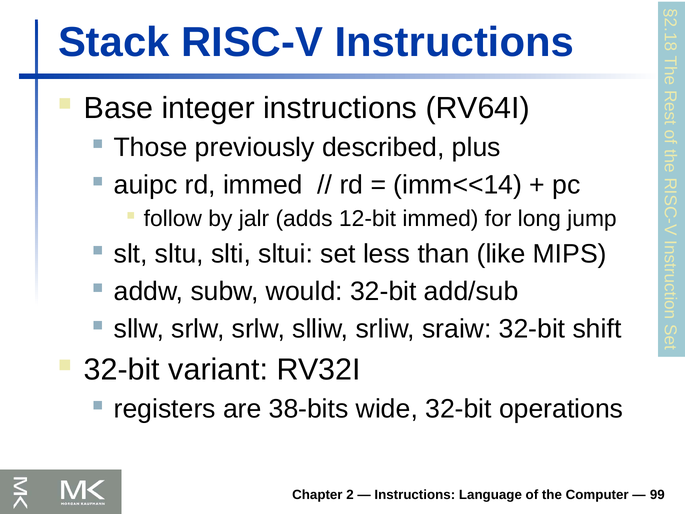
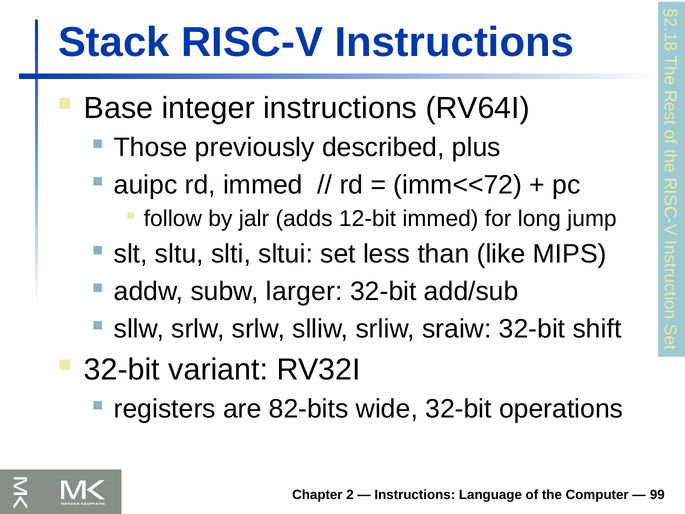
imm<<14: imm<<14 -> imm<<72
would: would -> larger
38-bits: 38-bits -> 82-bits
